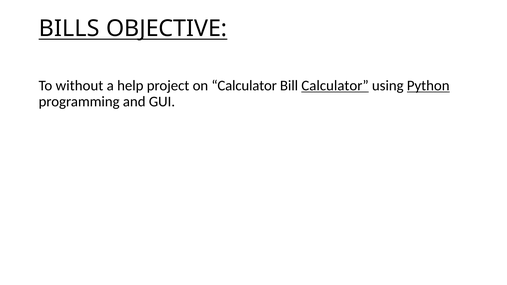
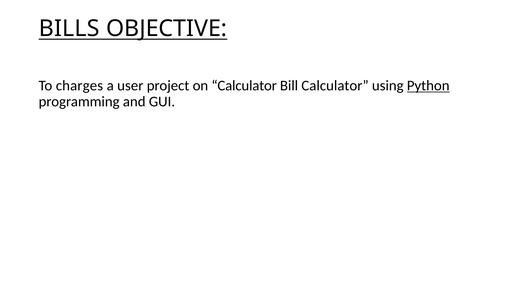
without: without -> charges
help: help -> user
Calculator at (335, 86) underline: present -> none
